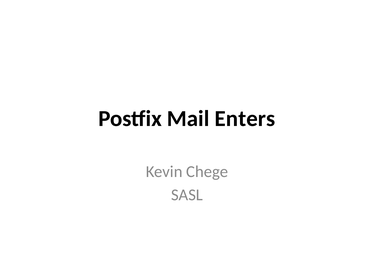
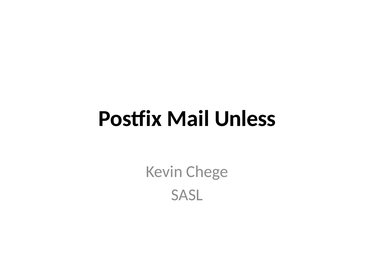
Enters: Enters -> Unless
